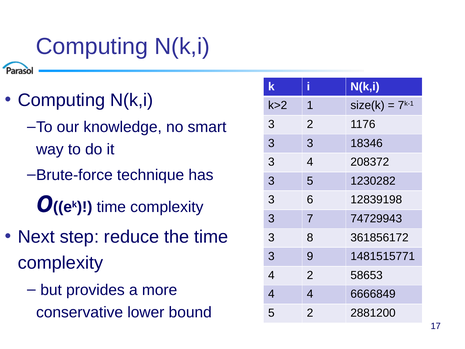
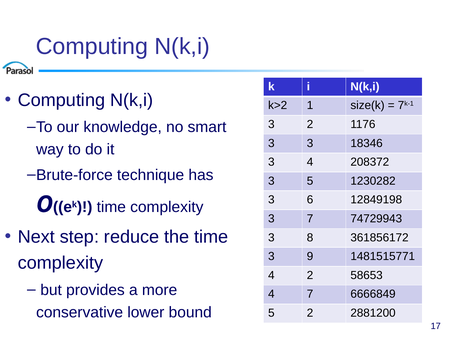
12839198: 12839198 -> 12849198
4 4: 4 -> 7
